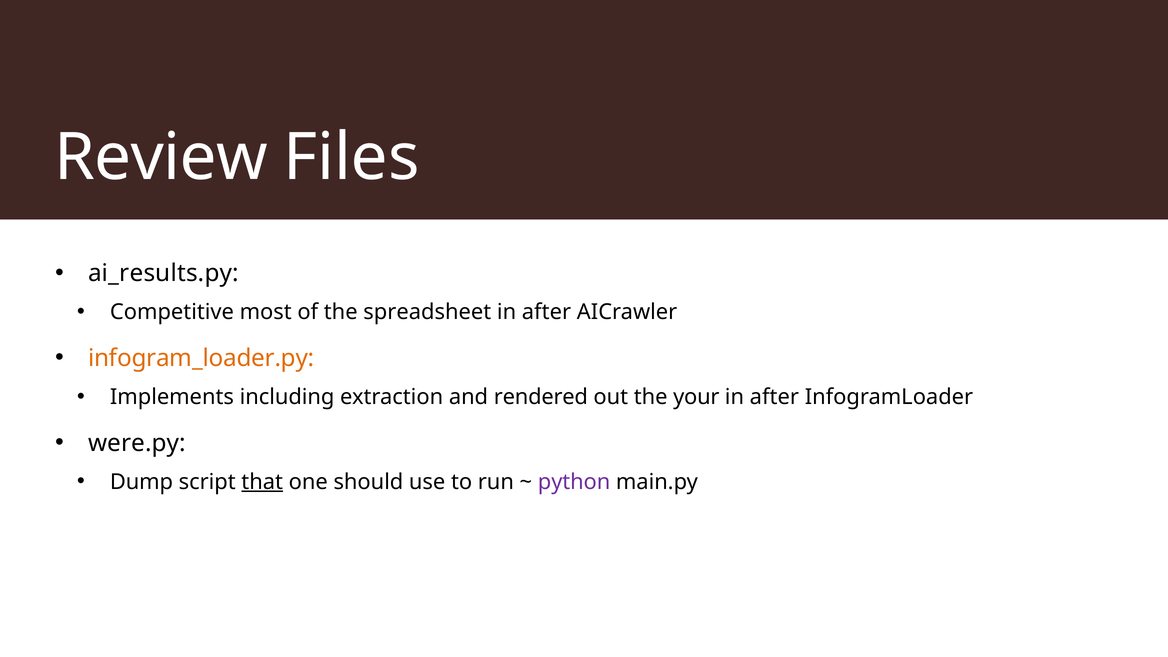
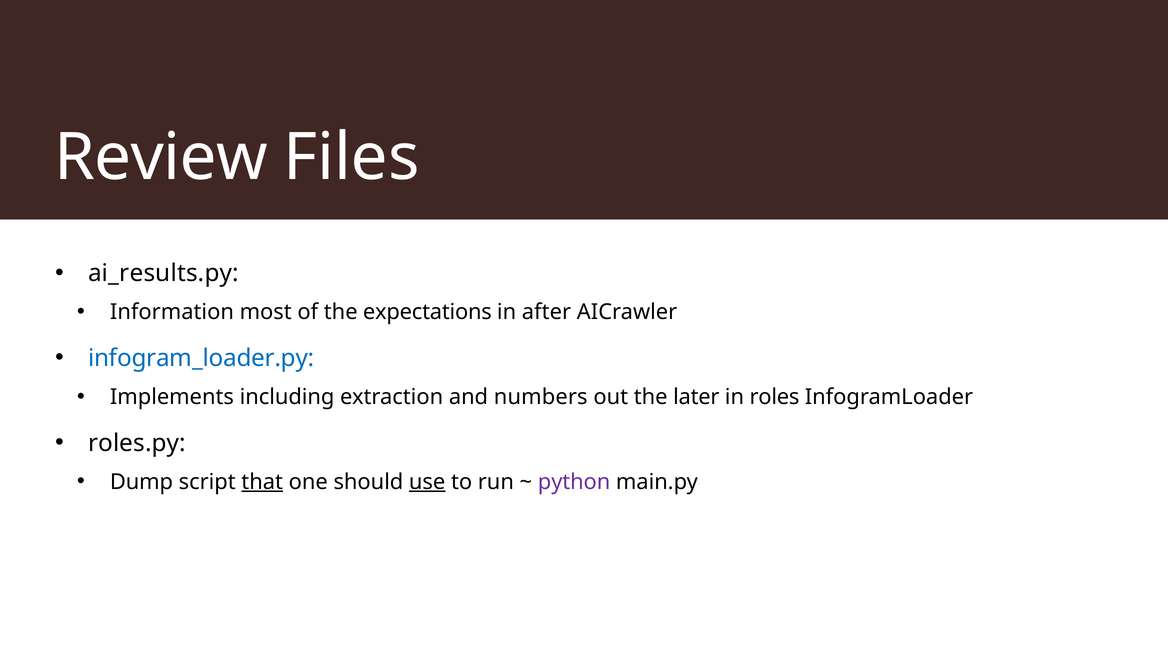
Competitive: Competitive -> Information
spreadsheet: spreadsheet -> expectations
infogram_loader.py colour: orange -> blue
rendered: rendered -> numbers
your: your -> later
after at (774, 397): after -> roles
were.py: were.py -> roles.py
use underline: none -> present
